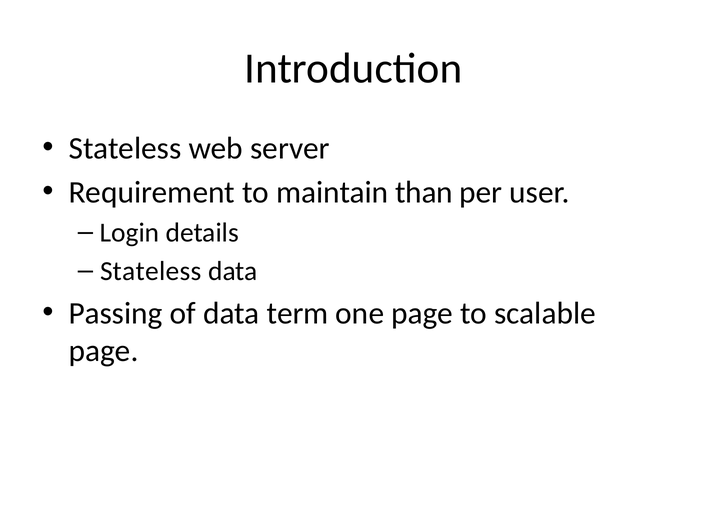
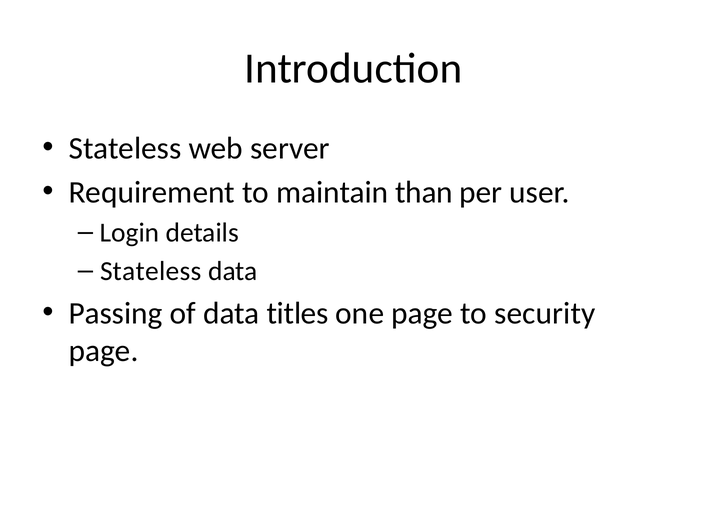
term: term -> titles
scalable: scalable -> security
